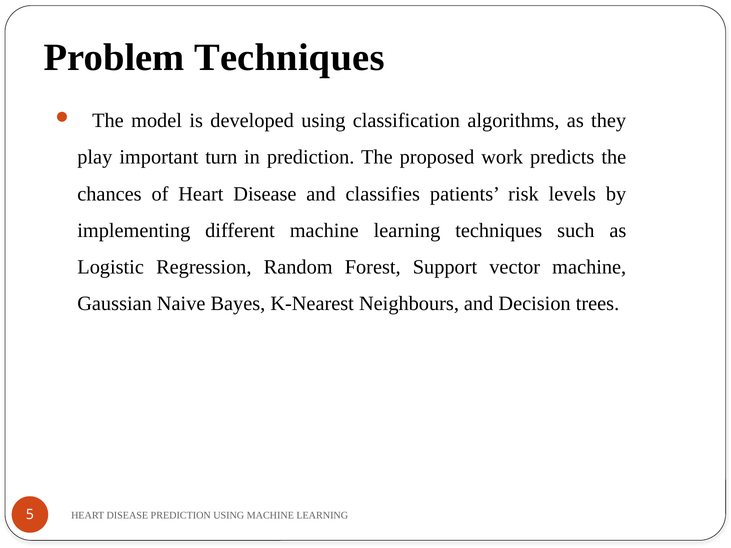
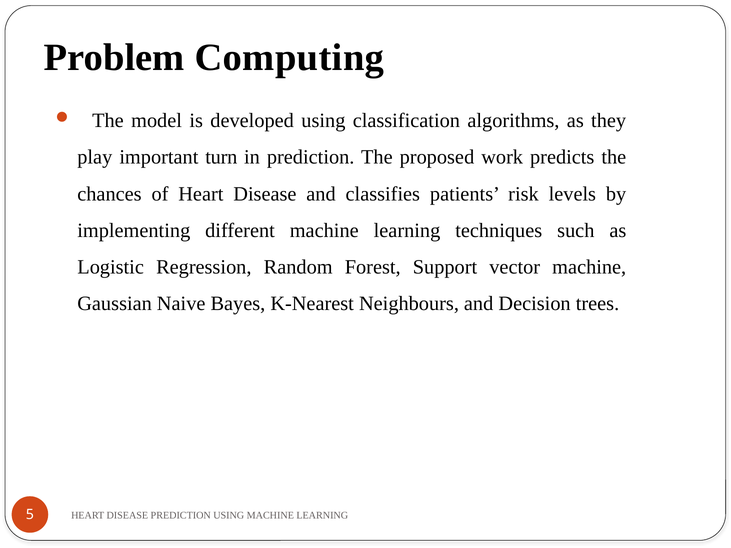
Problem Techniques: Techniques -> Computing
